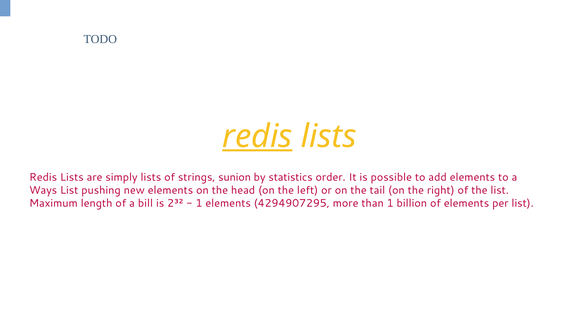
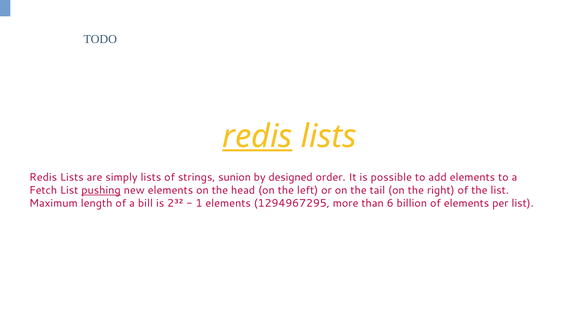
statistics: statistics -> designed
Ways: Ways -> Fetch
pushing underline: none -> present
4294907295: 4294907295 -> 1294967295
than 1: 1 -> 6
